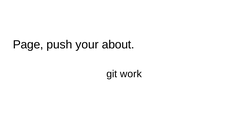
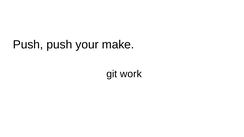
Page at (28, 45): Page -> Push
about: about -> make
